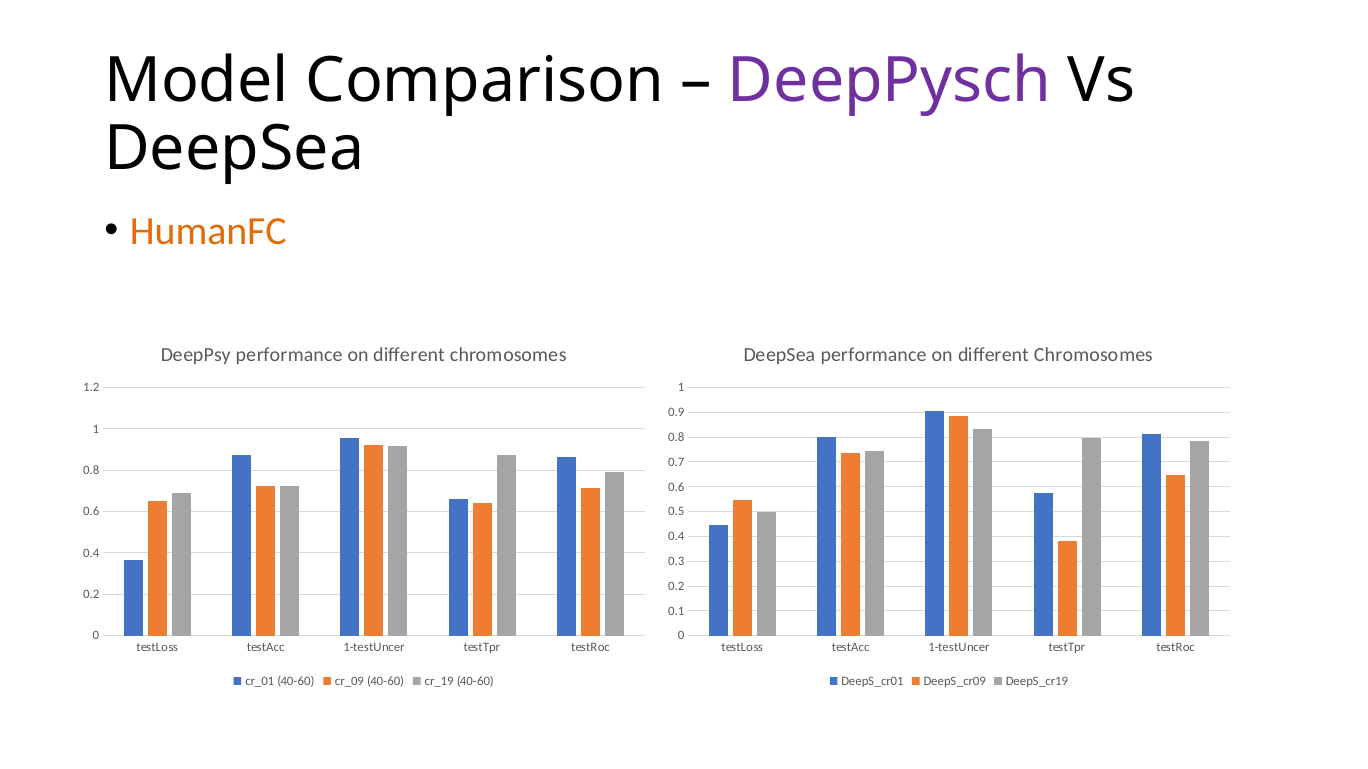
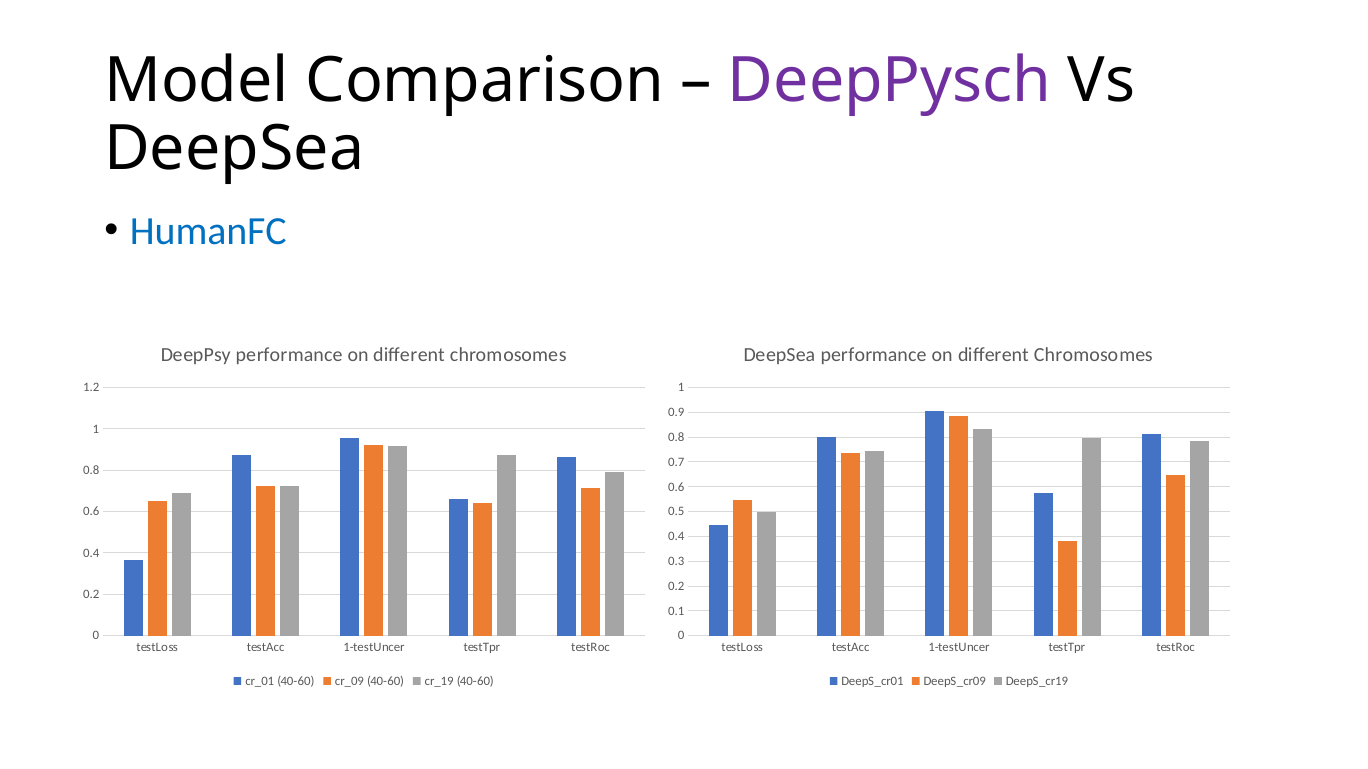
HumanFC colour: orange -> blue
